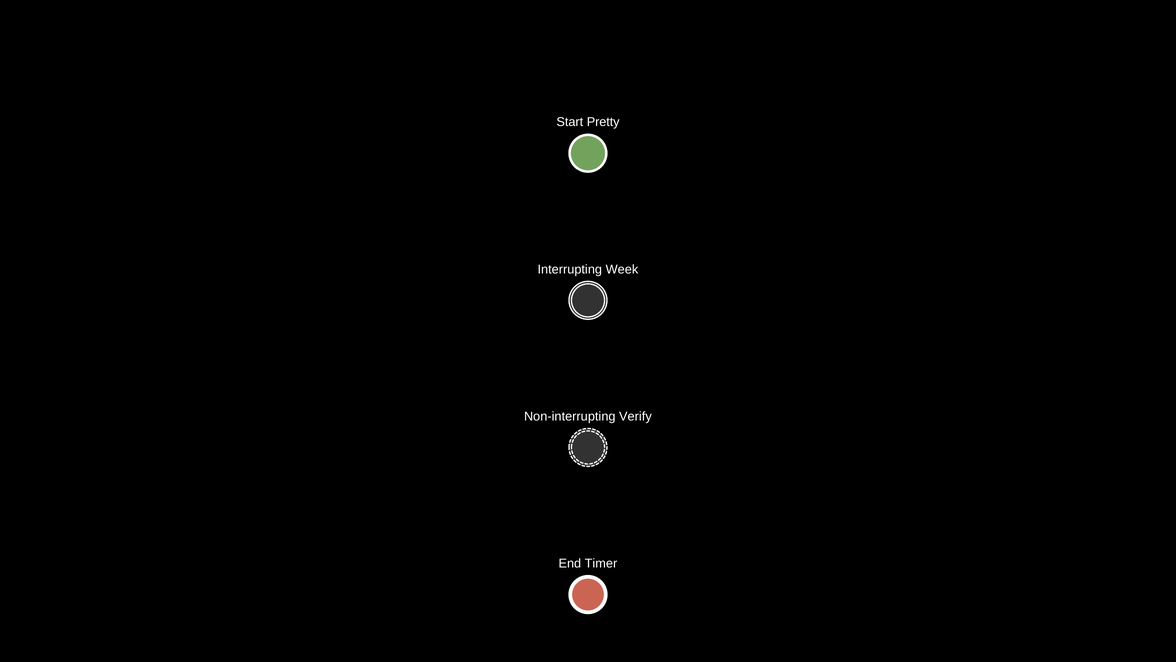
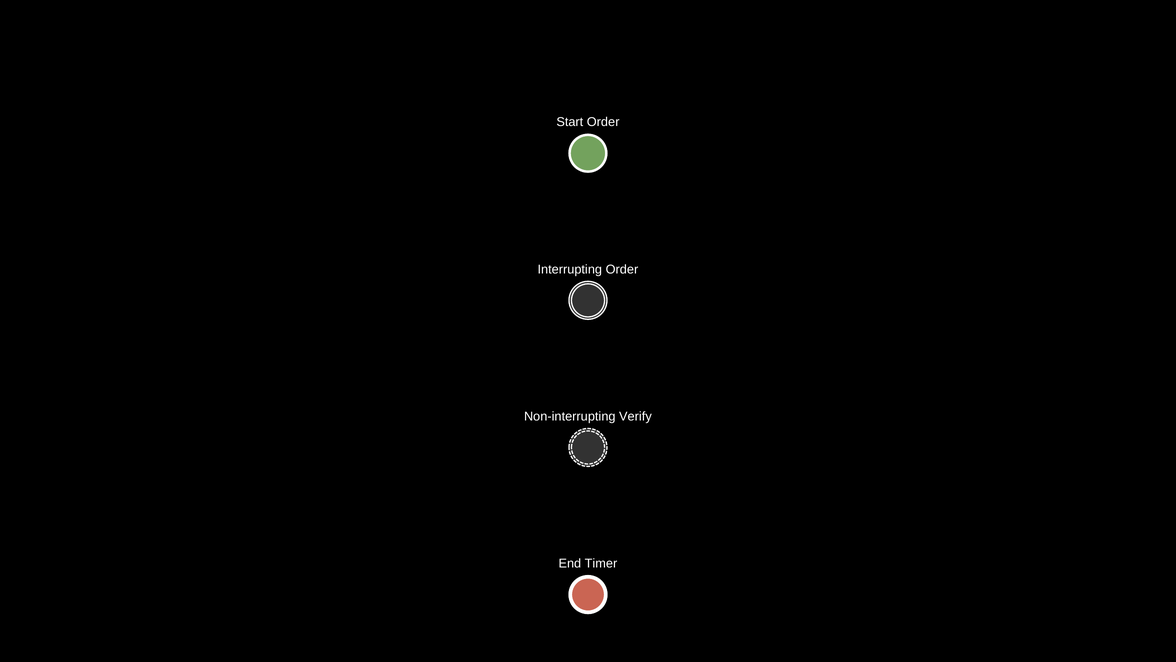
Start Pretty: Pretty -> Order
Interrupting Week: Week -> Order
